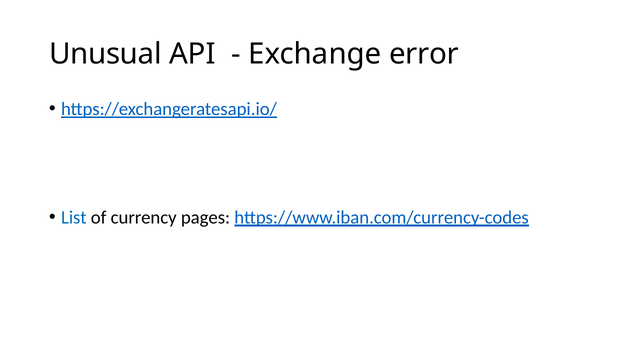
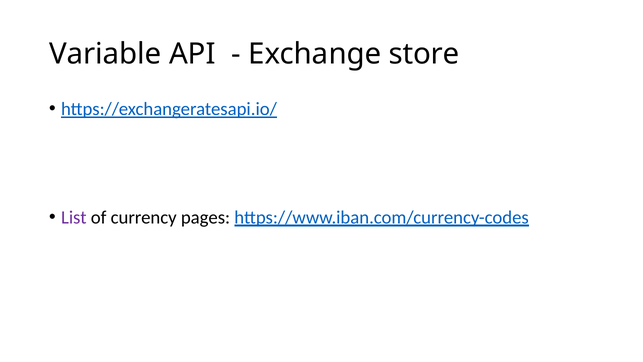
Unusual: Unusual -> Variable
error: error -> store
List colour: blue -> purple
